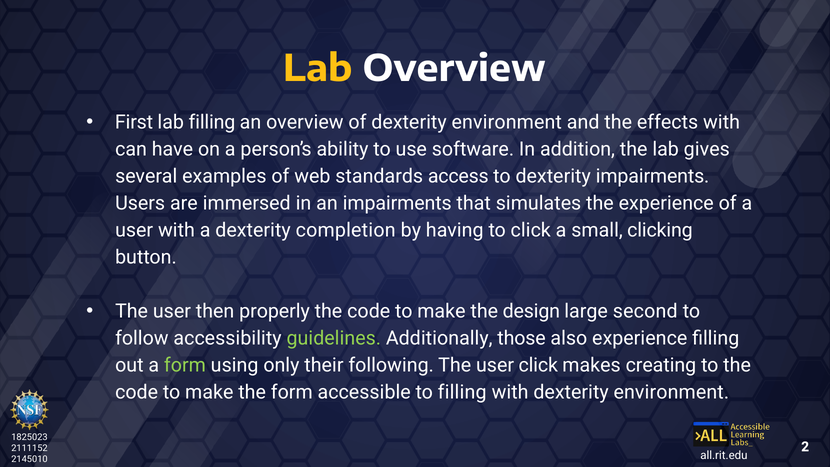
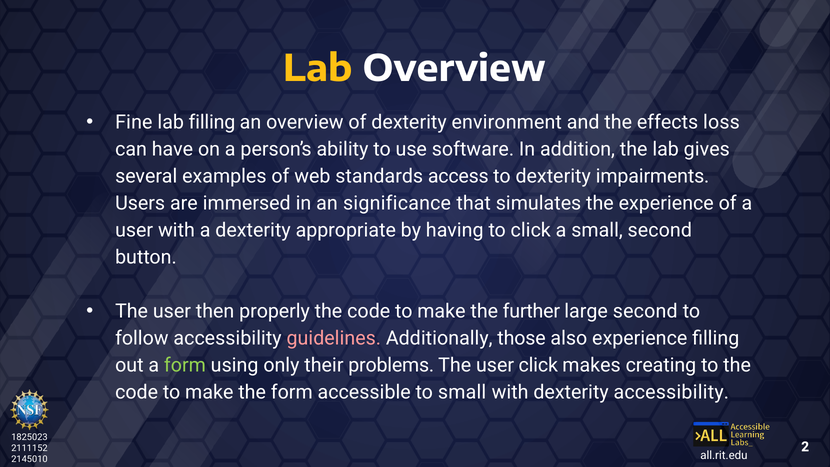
First: First -> Fine
effects with: with -> loss
an impairments: impairments -> significance
completion: completion -> appropriate
small clicking: clicking -> second
design: design -> further
guidelines colour: light green -> pink
following: following -> problems
to filling: filling -> small
with dexterity environment: environment -> accessibility
